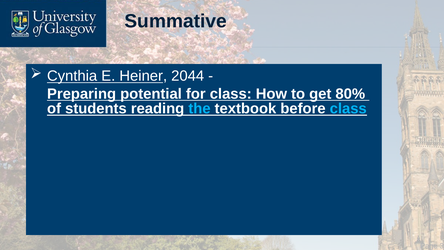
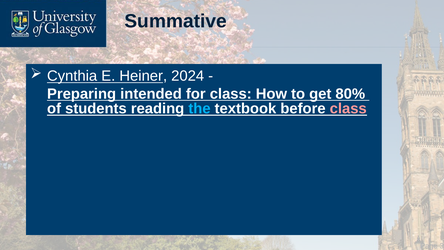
2044: 2044 -> 2024
potential: potential -> intended
class at (348, 109) colour: light blue -> pink
